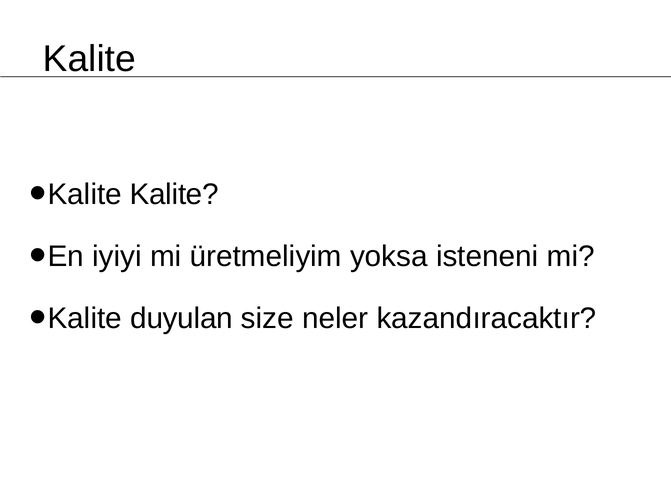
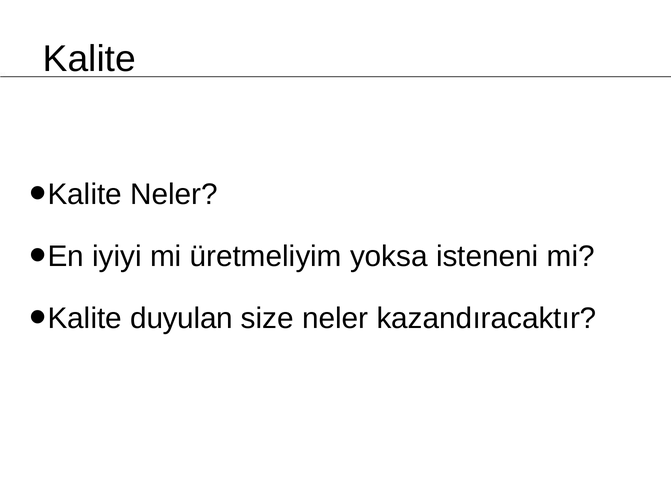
Kalite Kalite: Kalite -> Neler
